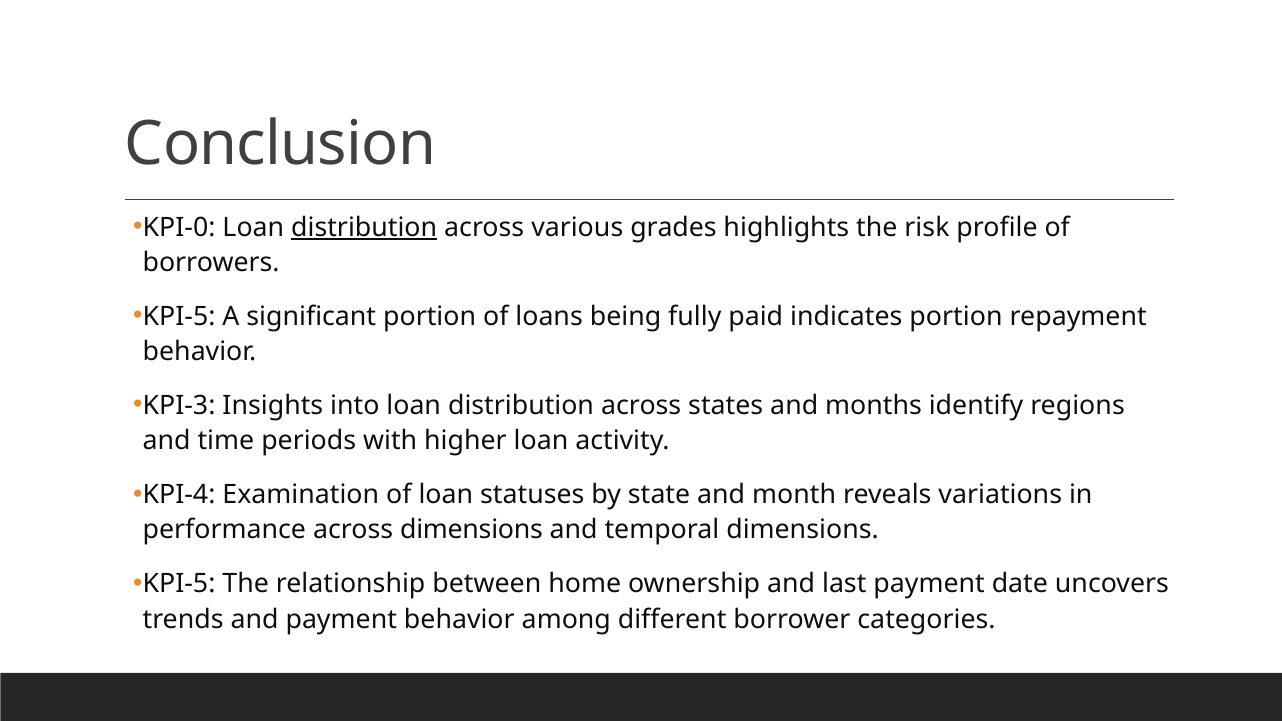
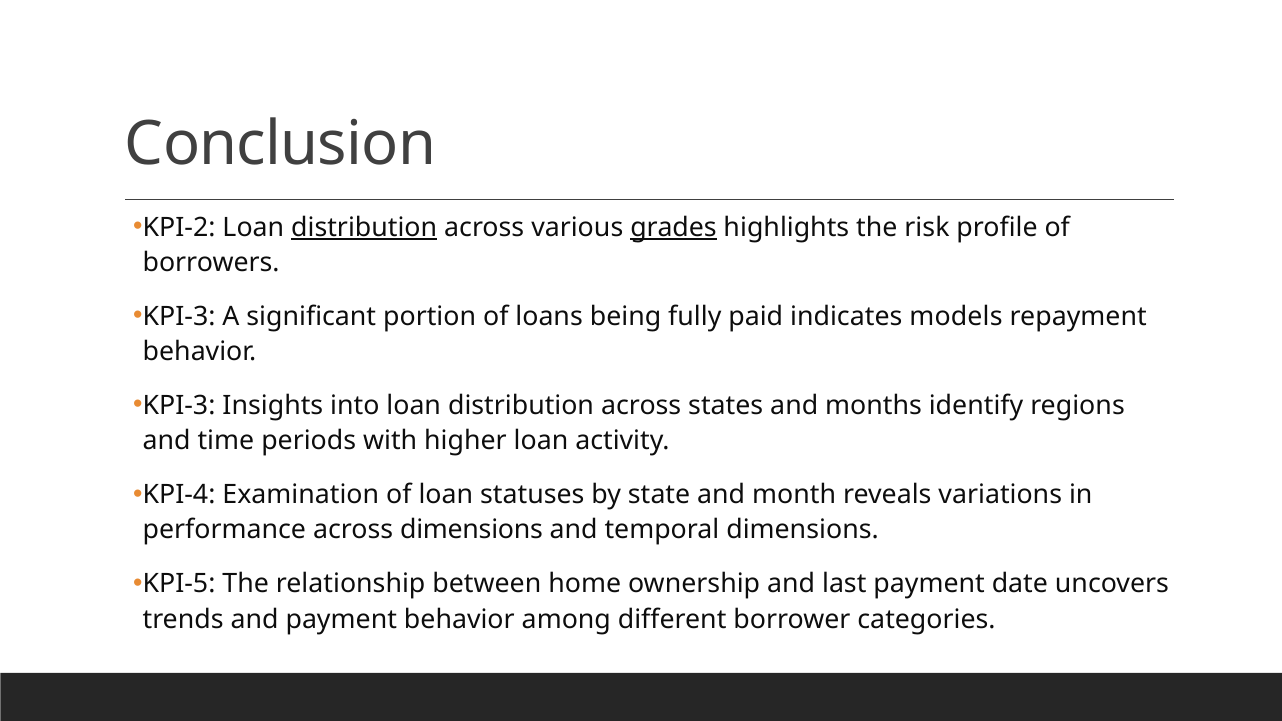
KPI-0: KPI-0 -> KPI-2
grades underline: none -> present
KPI-5 at (179, 316): KPI-5 -> KPI-3
indicates portion: portion -> models
